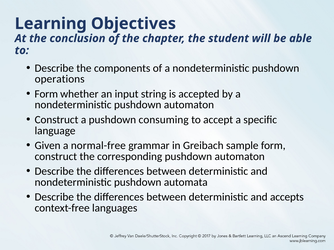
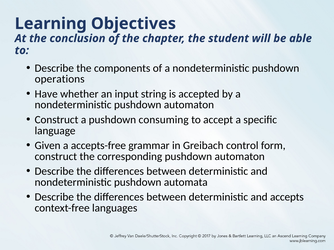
Form at (46, 94): Form -> Have
normal-free: normal-free -> accepts-free
sample: sample -> control
